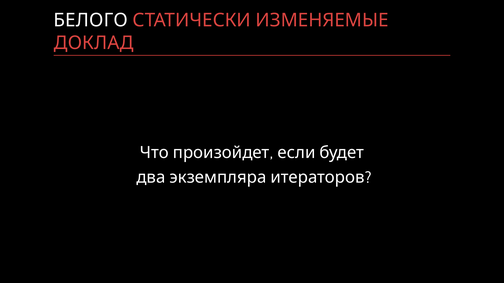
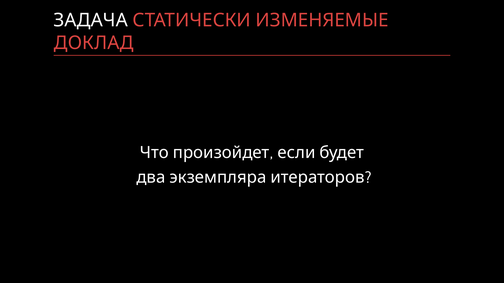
БЕЛОГО: БЕЛОГО -> ЗАДАЧА
